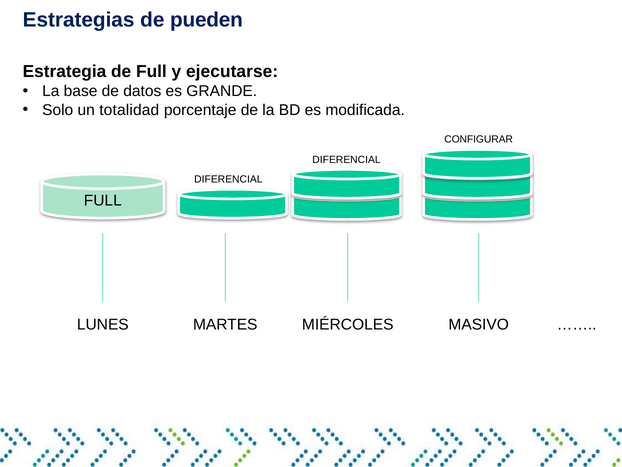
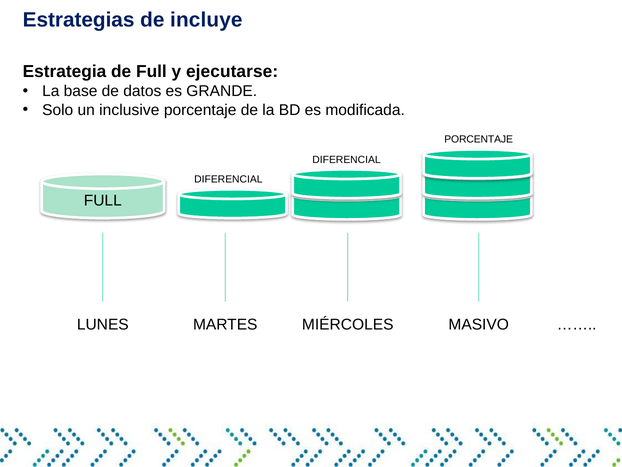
pueden: pueden -> incluye
totalidad: totalidad -> inclusive
CONFIGURAR at (479, 139): CONFIGURAR -> PORCENTAJE
